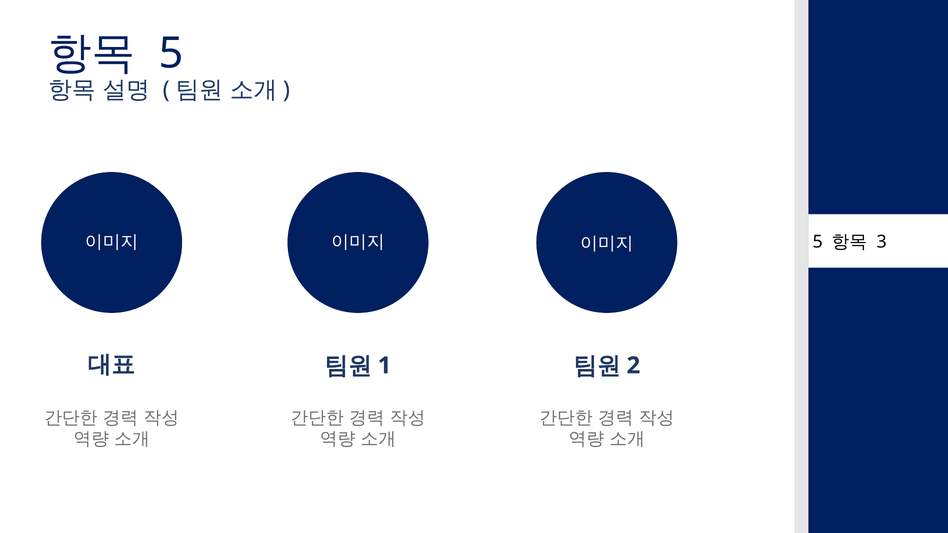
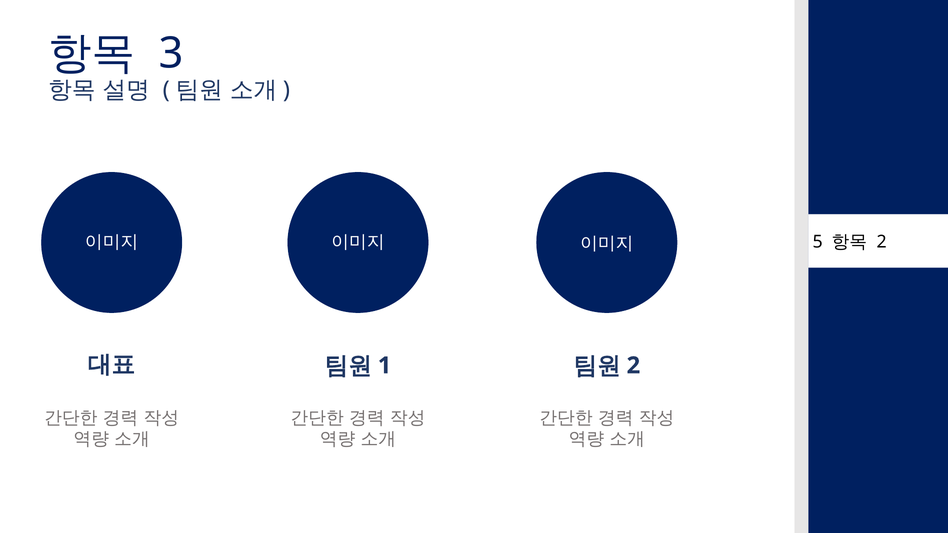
5 at (171, 53): 5 -> 3
3 at (882, 242): 3 -> 2
